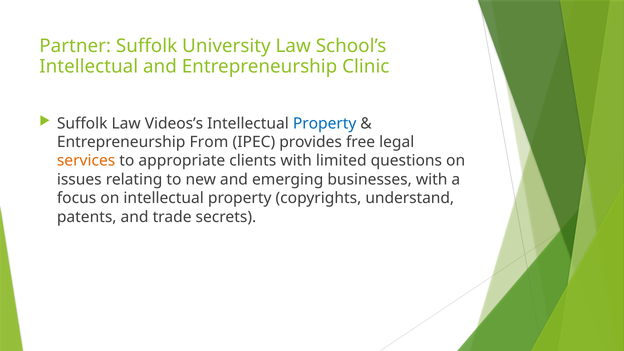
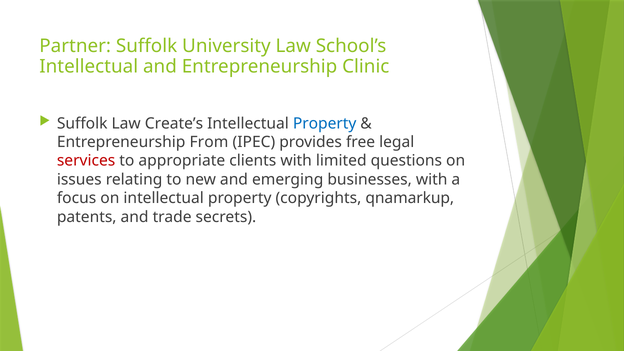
Videos’s: Videos’s -> Create’s
services colour: orange -> red
understand: understand -> qnamarkup
